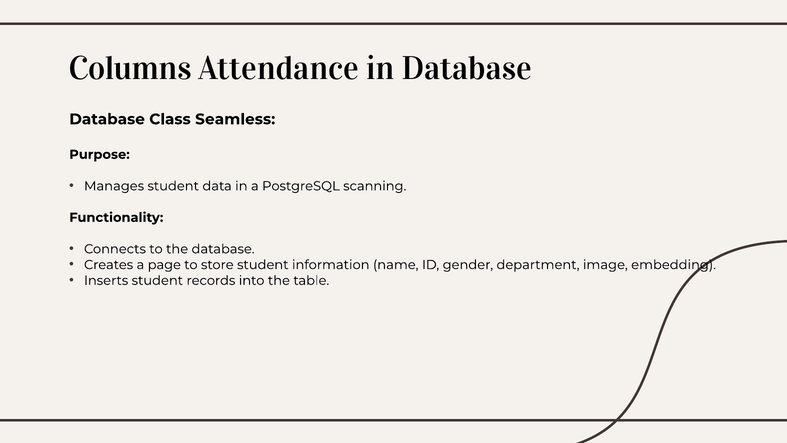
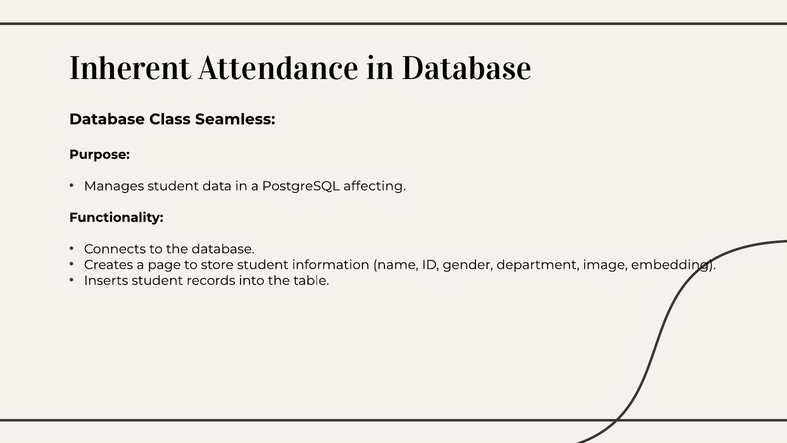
Columns: Columns -> Inherent
scanning: scanning -> affecting
